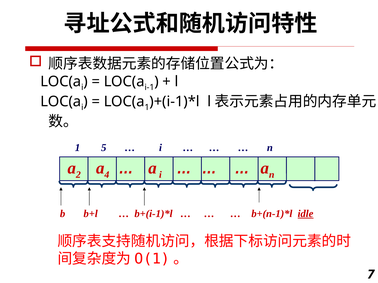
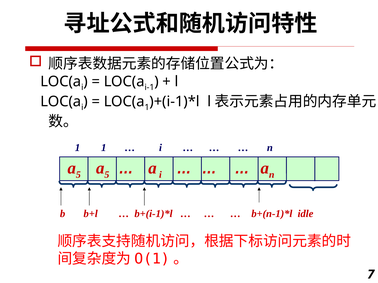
1 5: 5 -> 1
2 at (78, 175): 2 -> 5
4 at (107, 175): 4 -> 5
idle underline: present -> none
